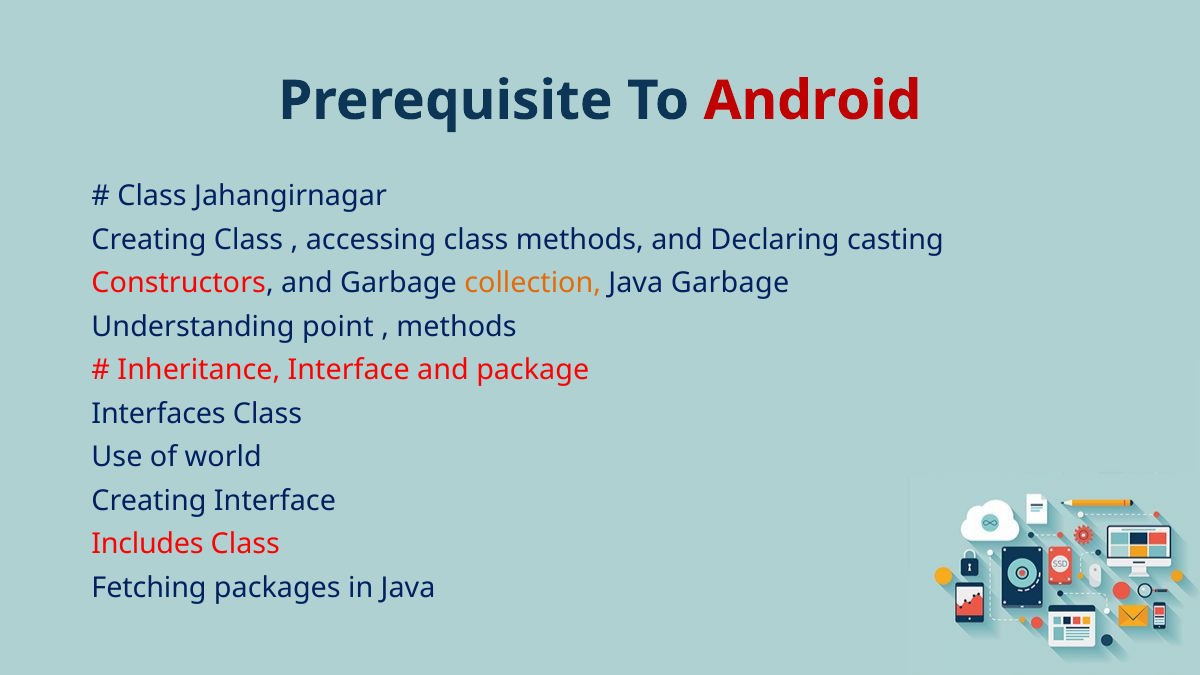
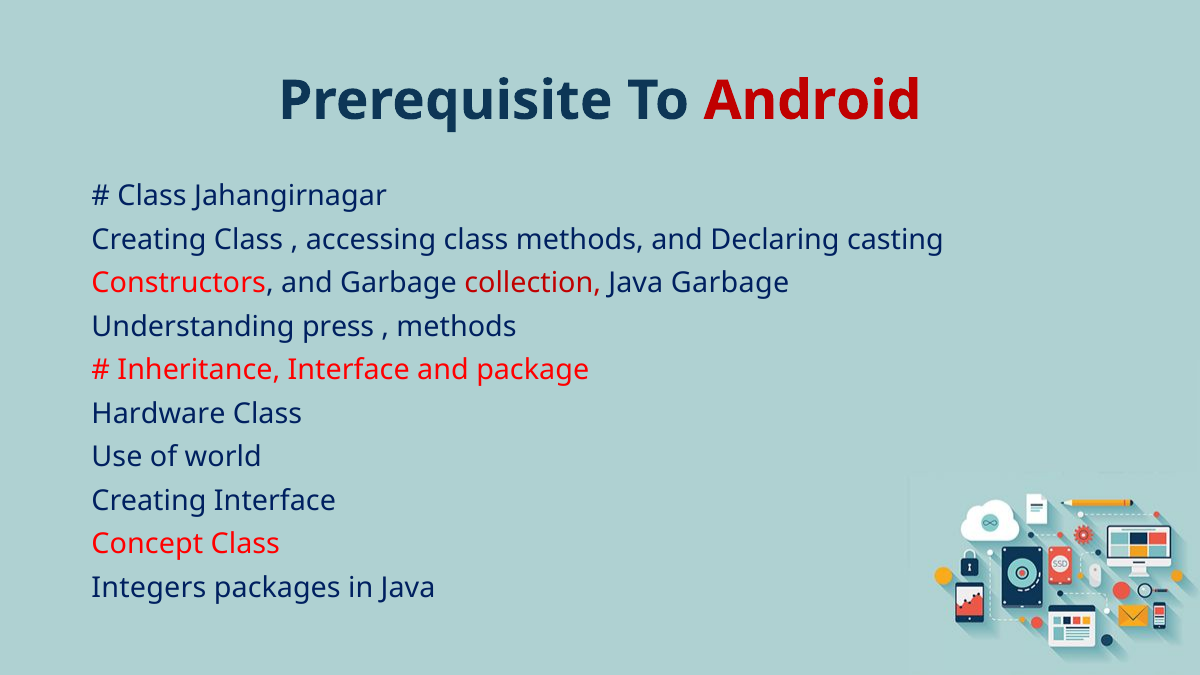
collection colour: orange -> red
point: point -> press
Interfaces: Interfaces -> Hardware
Includes: Includes -> Concept
Fetching: Fetching -> Integers
